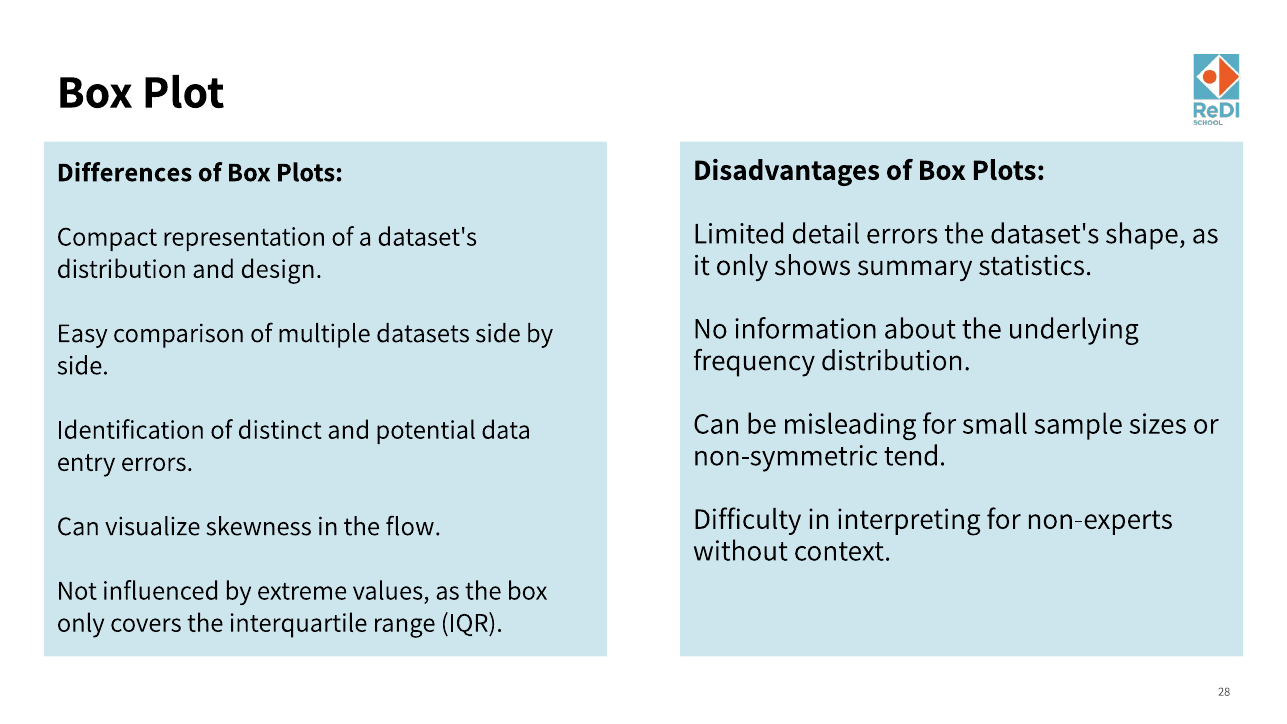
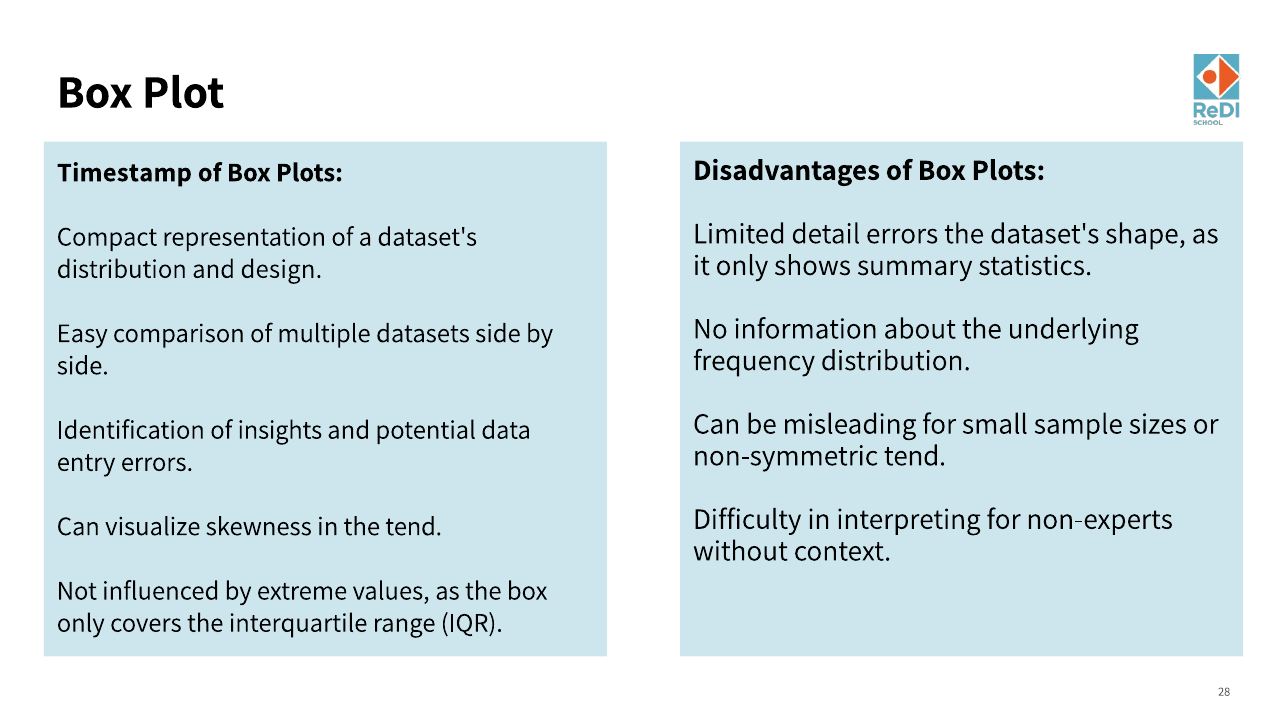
Differences: Differences -> Timestamp
distinct: distinct -> insights
the flow: flow -> tend
